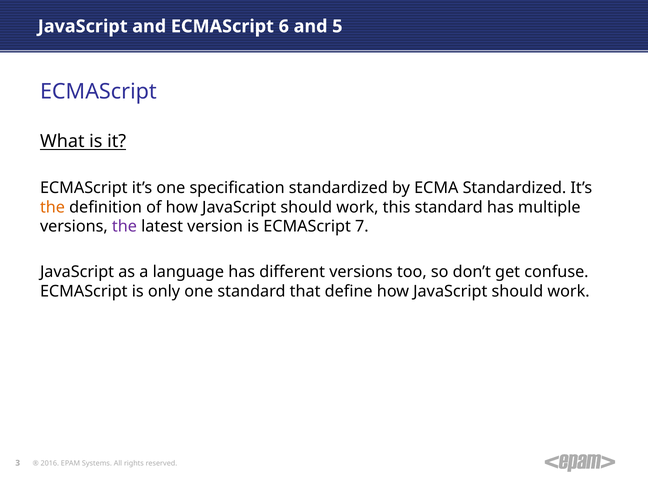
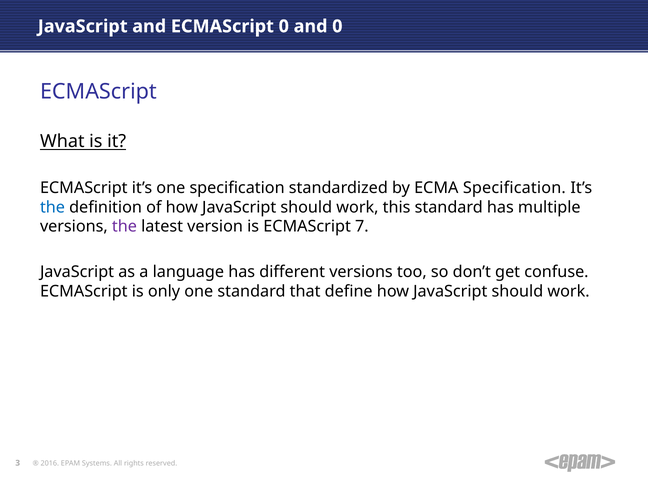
ECMAScript 6: 6 -> 0
and 5: 5 -> 0
ECMA Standardized: Standardized -> Specification
the at (52, 207) colour: orange -> blue
